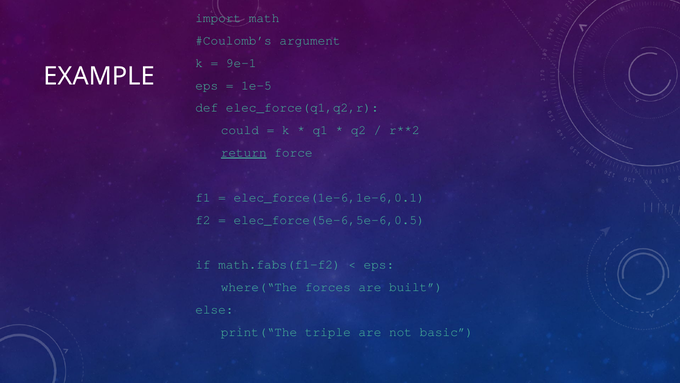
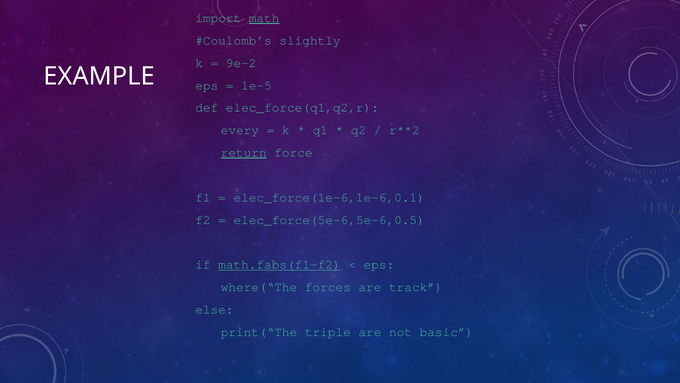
math underline: none -> present
argument: argument -> slightly
9e-1: 9e-1 -> 9e-2
could: could -> every
math.fabs(f1-f2 underline: none -> present
built: built -> track
